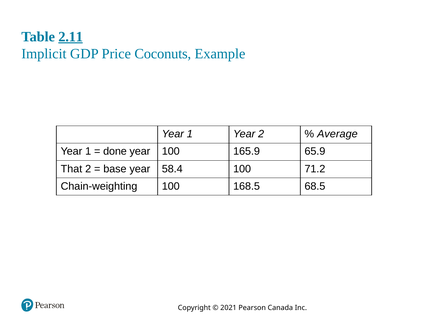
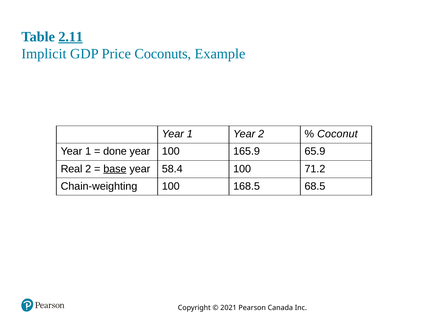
Average: Average -> Coconut
That: That -> Real
base underline: none -> present
